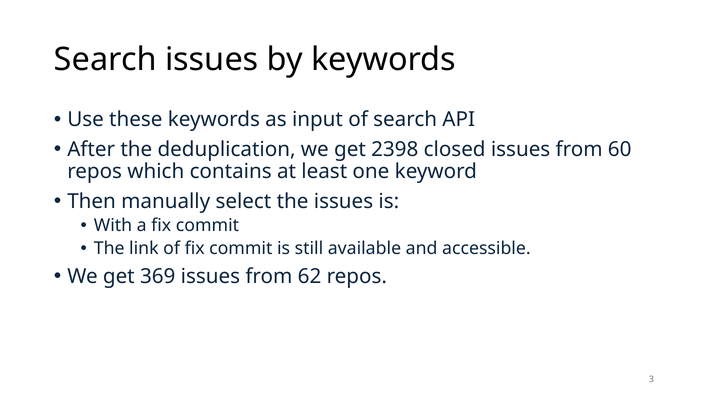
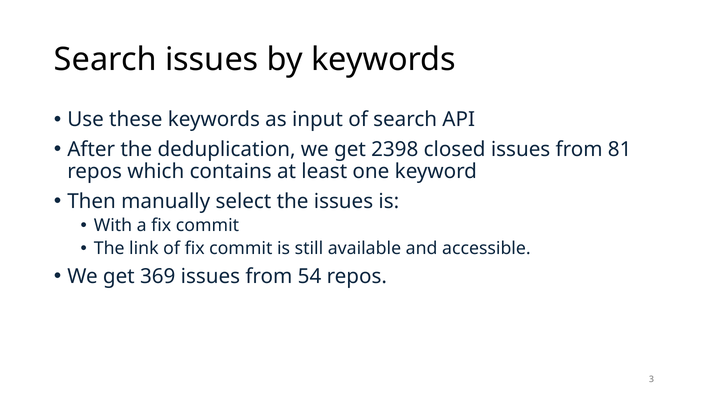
60: 60 -> 81
62: 62 -> 54
